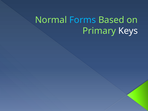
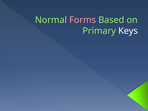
Forms colour: light blue -> pink
